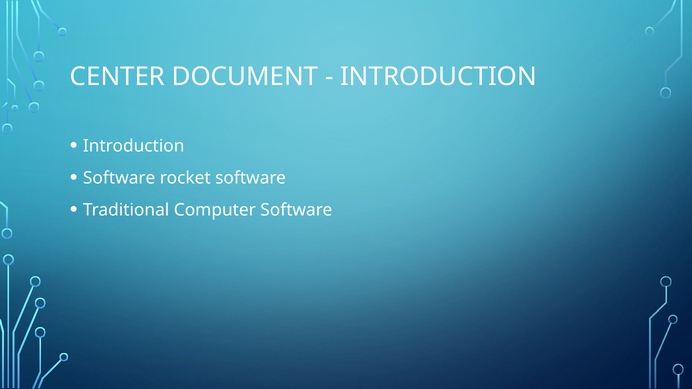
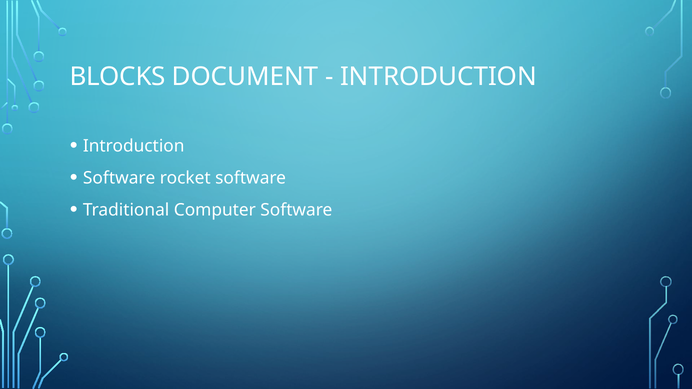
CENTER: CENTER -> BLOCKS
